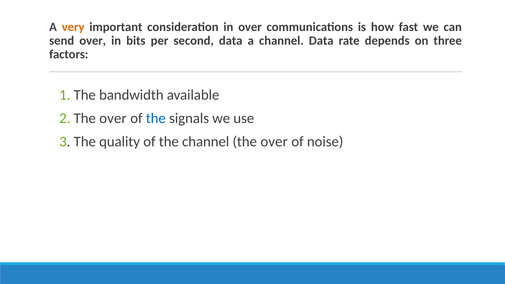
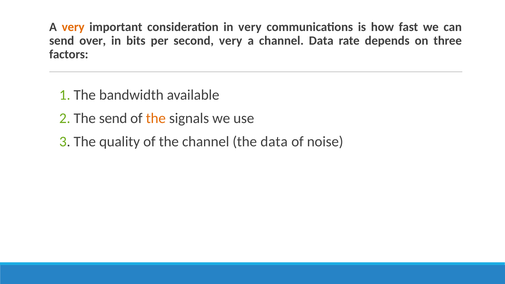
in over: over -> very
second data: data -> very
2 The over: over -> send
the at (156, 118) colour: blue -> orange
channel the over: over -> data
